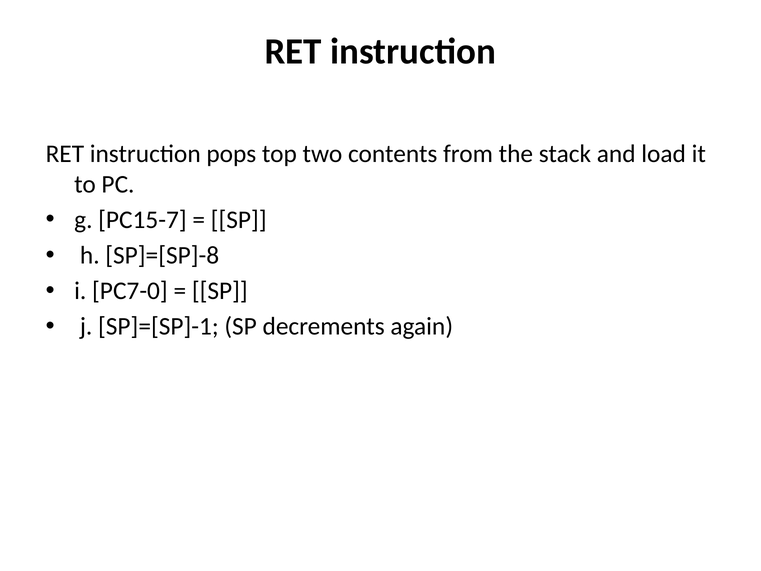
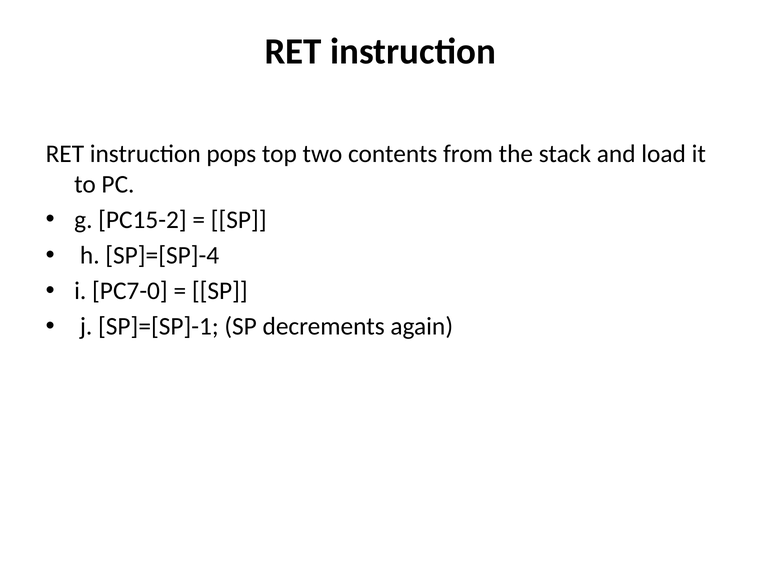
PC15-7: PC15-7 -> PC15-2
SP]=[SP]-8: SP]=[SP]-8 -> SP]=[SP]-4
